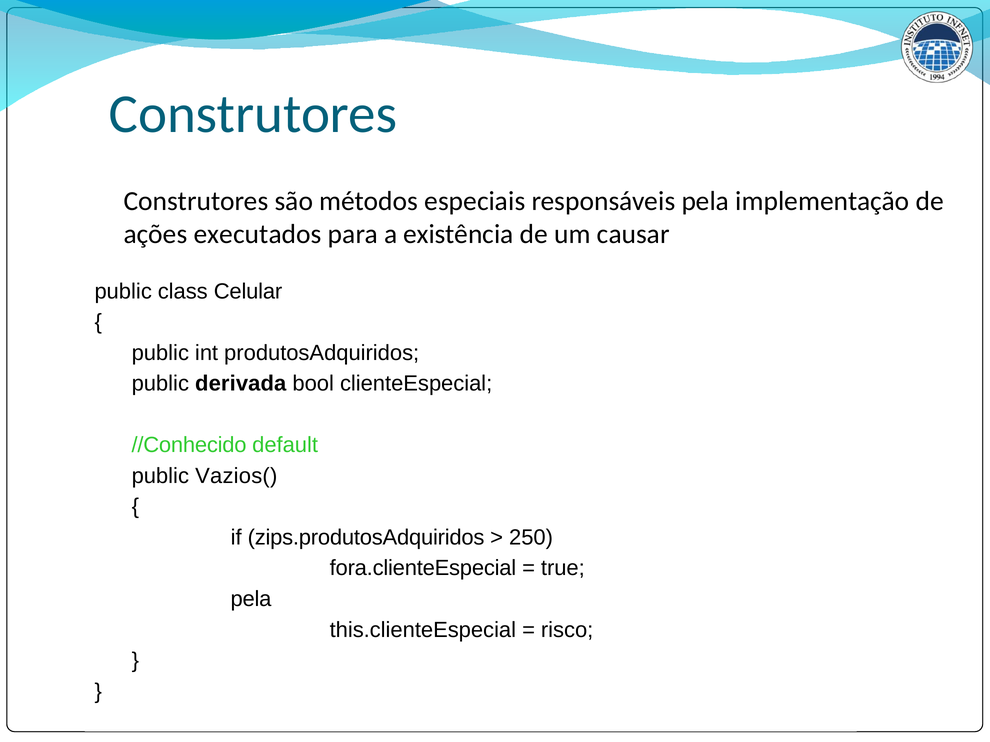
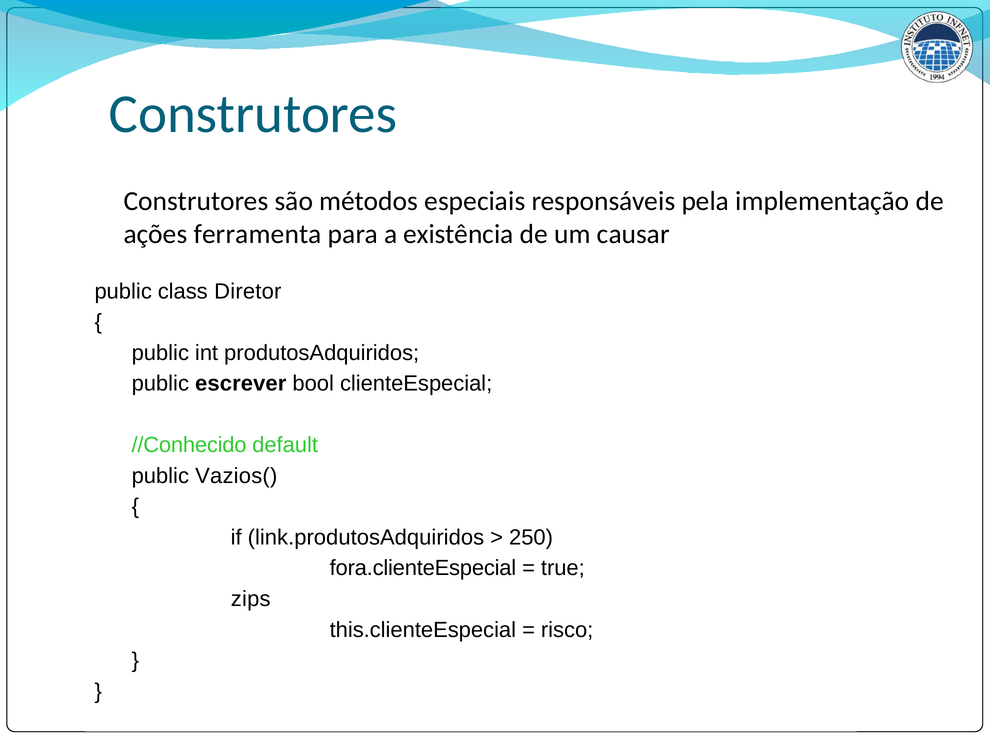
executados: executados -> ferramenta
Celular: Celular -> Diretor
derivada: derivada -> escrever
zips.produtosAdquiridos: zips.produtosAdquiridos -> link.produtosAdquiridos
pela at (251, 599): pela -> zips
